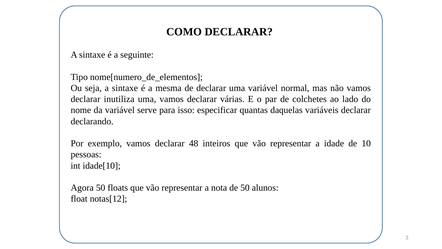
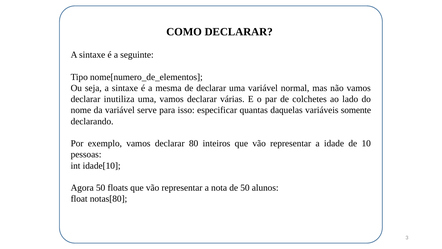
variáveis declarar: declarar -> somente
48: 48 -> 80
notas[12: notas[12 -> notas[80
